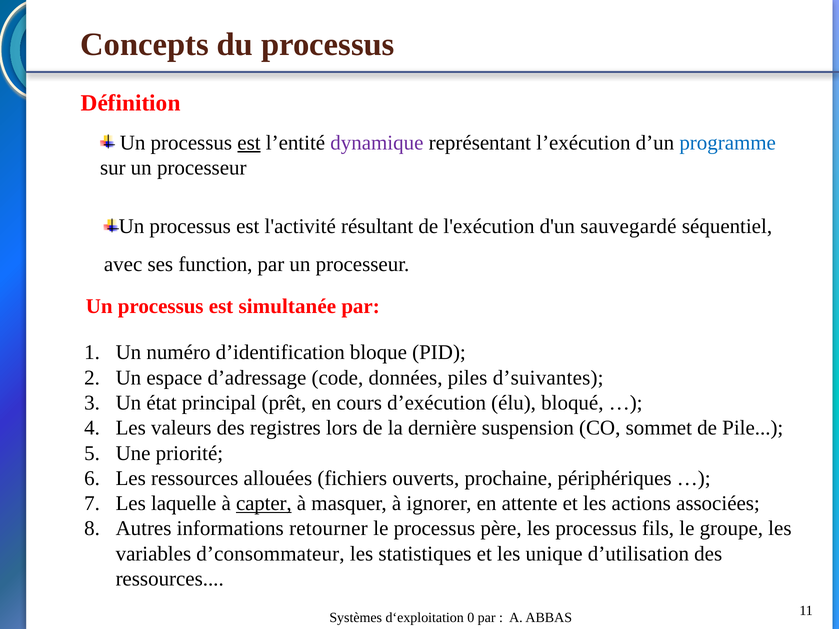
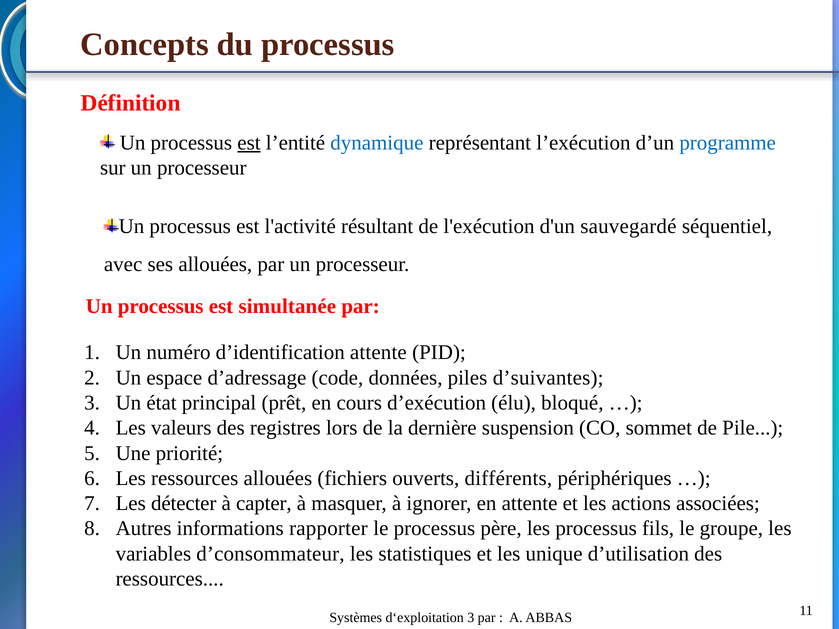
dynamique colour: purple -> blue
ses function: function -> allouées
d’identification bloque: bloque -> attente
prochaine: prochaine -> différents
laquelle: laquelle -> détecter
capter underline: present -> none
retourner: retourner -> rapporter
d‘exploitation 0: 0 -> 3
